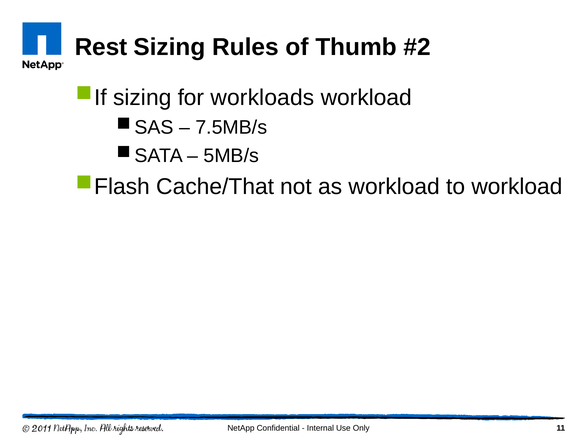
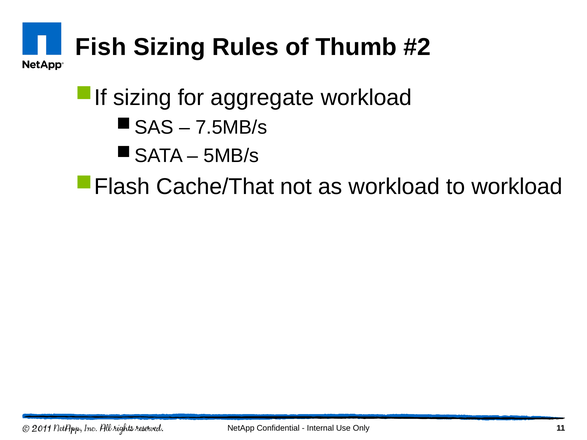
Rest: Rest -> Fish
workloads: workloads -> aggregate
